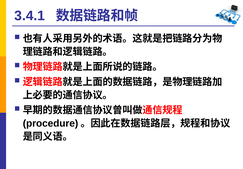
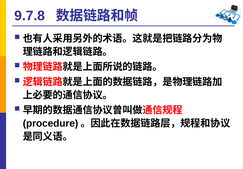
3.4.1: 3.4.1 -> 9.7.8
